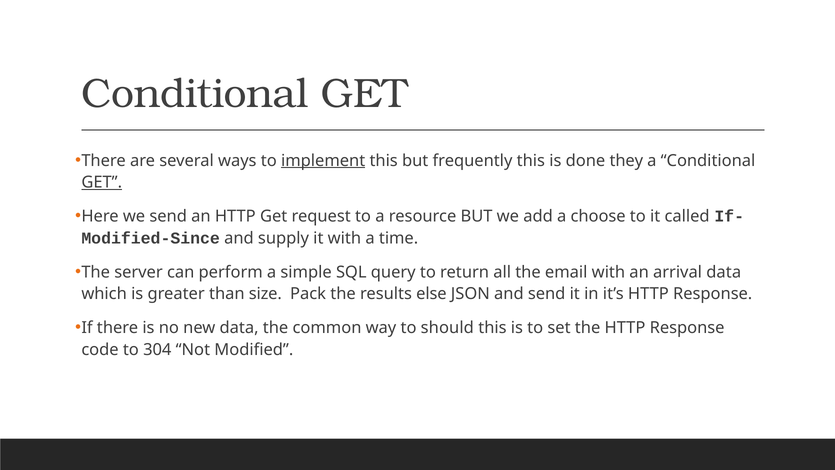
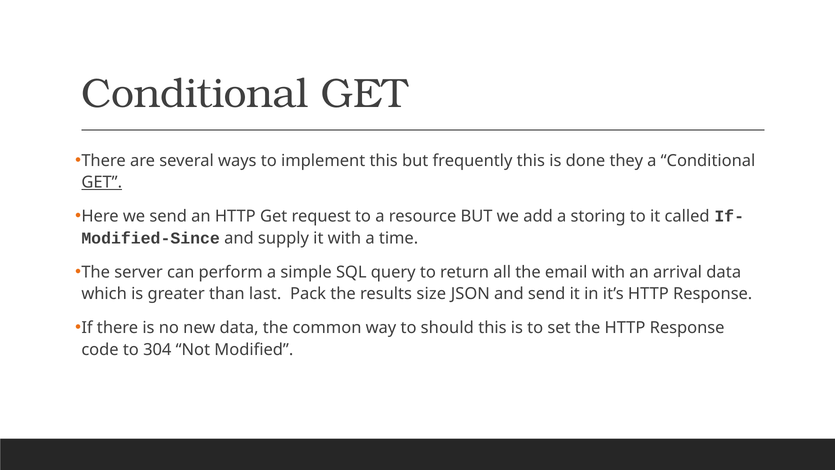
implement underline: present -> none
choose: choose -> storing
size: size -> last
else: else -> size
